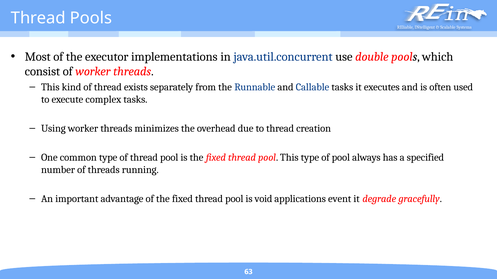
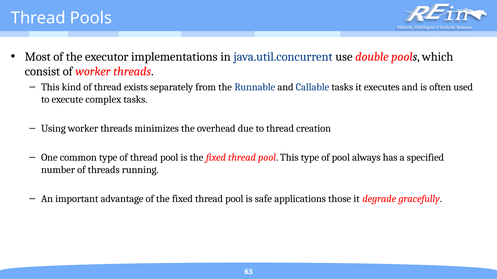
void: void -> safe
event: event -> those
